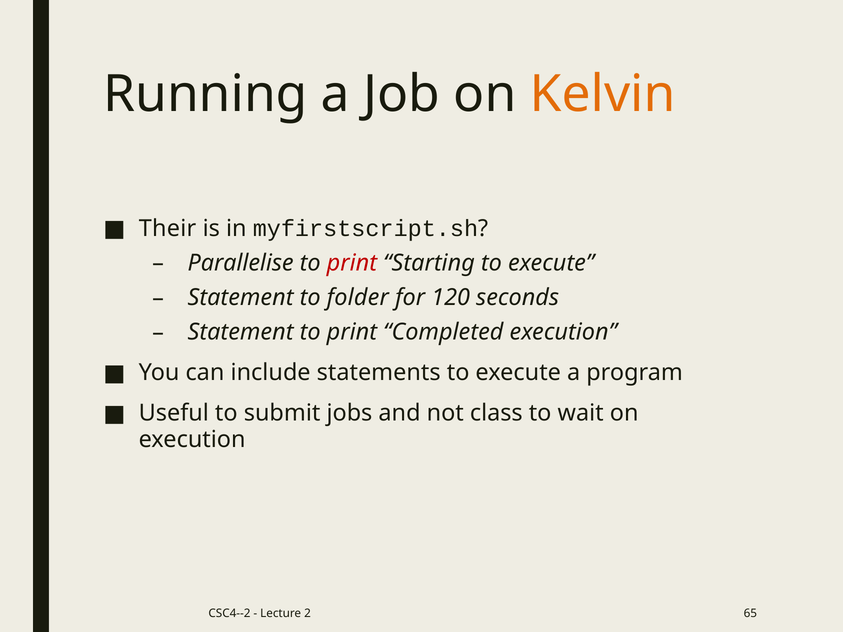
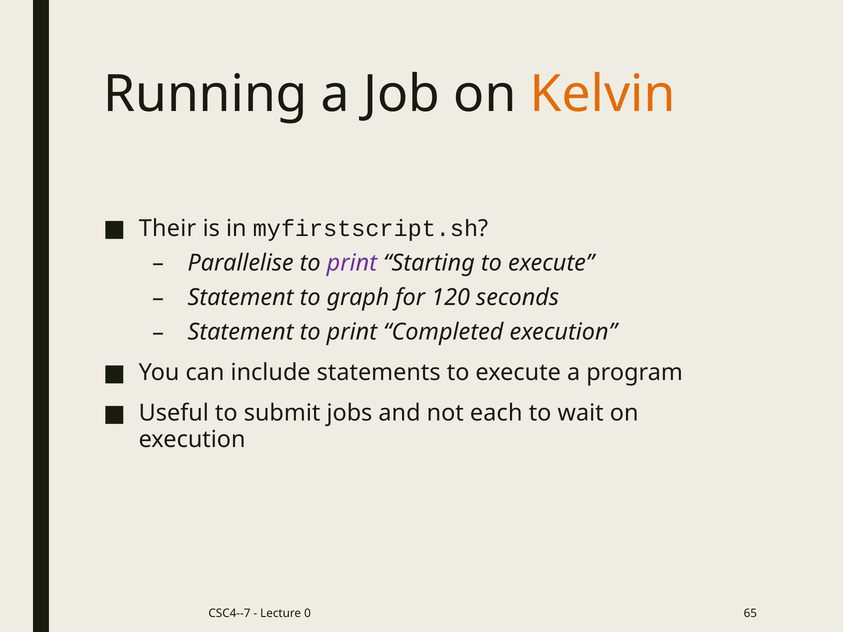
print at (352, 263) colour: red -> purple
folder: folder -> graph
class: class -> each
CSC4--2: CSC4--2 -> CSC4--7
2: 2 -> 0
